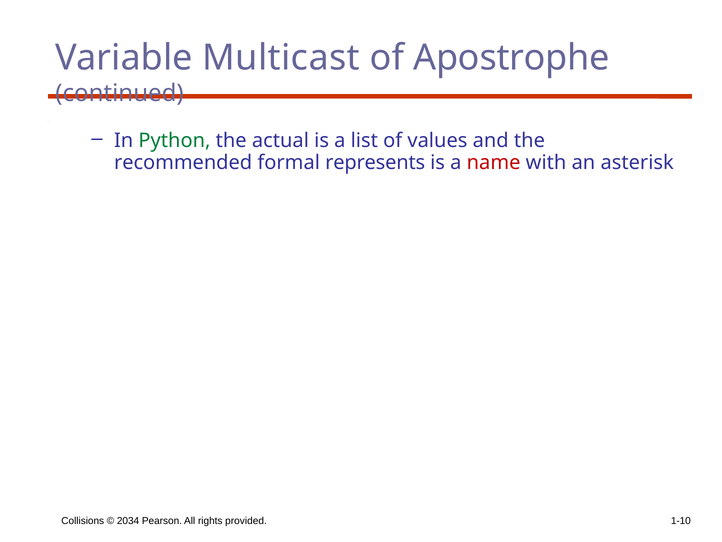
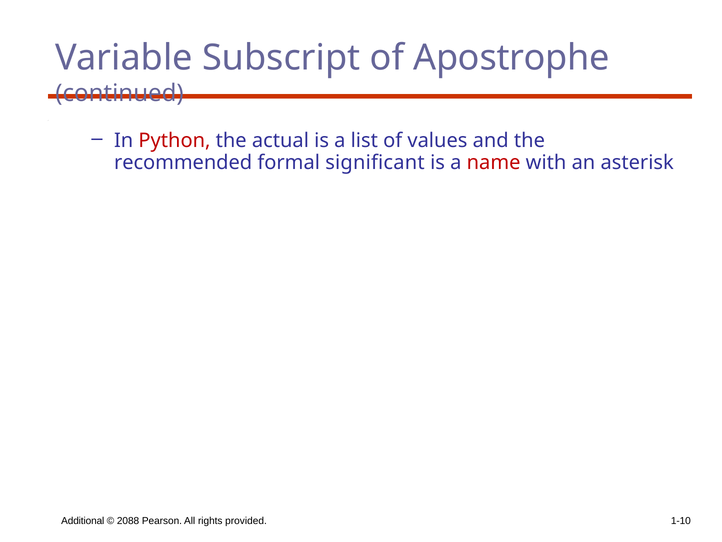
Multicast: Multicast -> Subscript
Python colour: green -> red
represents: represents -> significant
Collisions: Collisions -> Additional
2034: 2034 -> 2088
